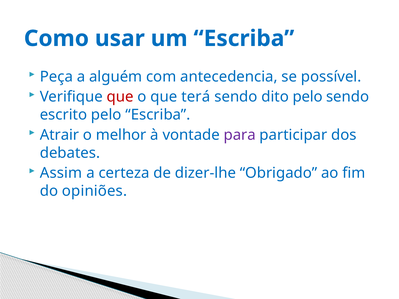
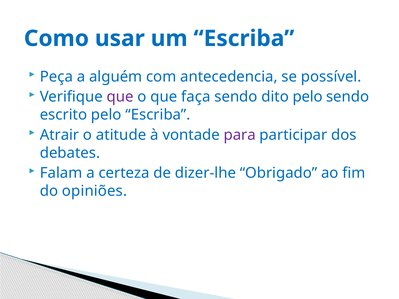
que at (120, 97) colour: red -> purple
terá: terá -> faça
melhor: melhor -> atitude
Assim: Assim -> Falam
